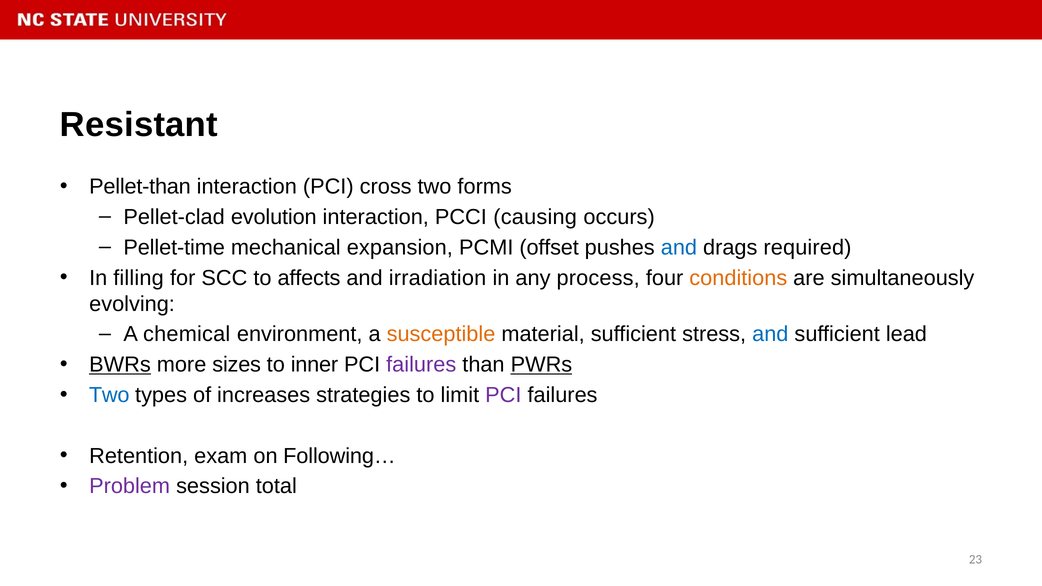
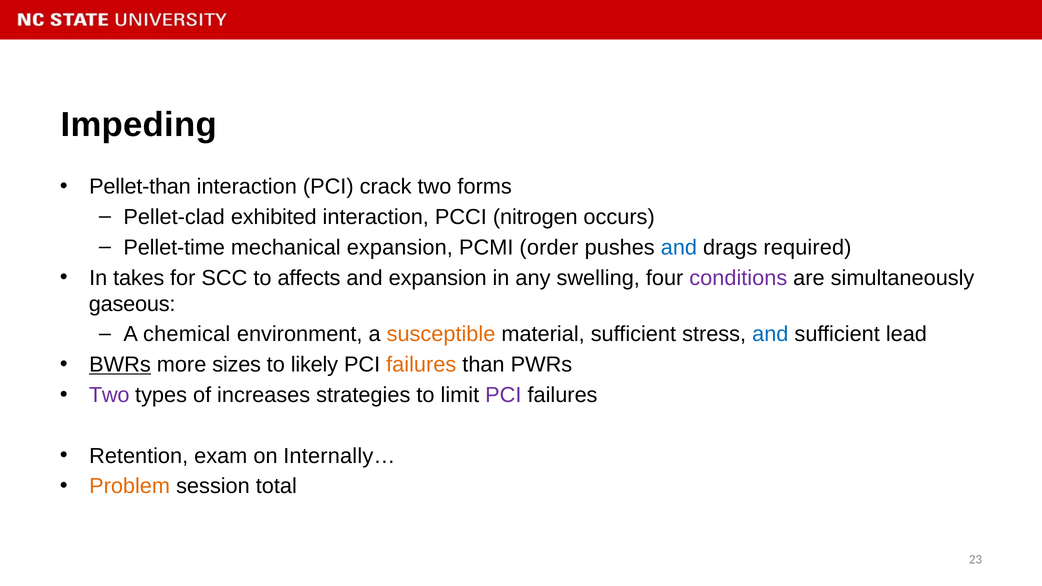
Resistant: Resistant -> Impeding
cross: cross -> crack
evolution: evolution -> exhibited
causing: causing -> nitrogen
offset: offset -> order
filling: filling -> takes
and irradiation: irradiation -> expansion
process: process -> swelling
conditions colour: orange -> purple
evolving: evolving -> gaseous
inner: inner -> likely
failures at (421, 365) colour: purple -> orange
PWRs underline: present -> none
Two at (109, 395) colour: blue -> purple
Following…: Following… -> Internally…
Problem colour: purple -> orange
